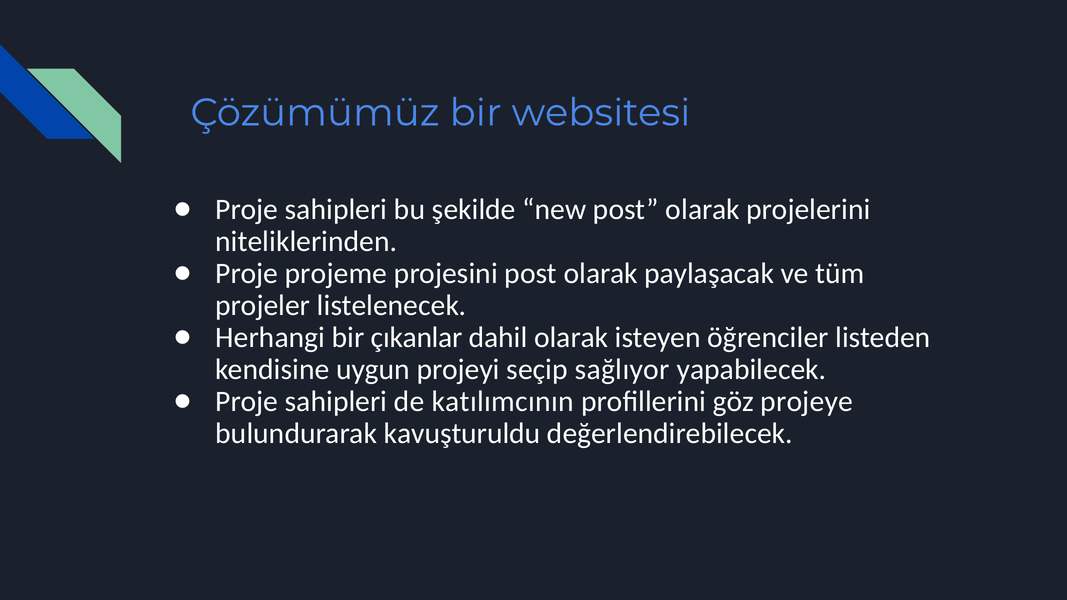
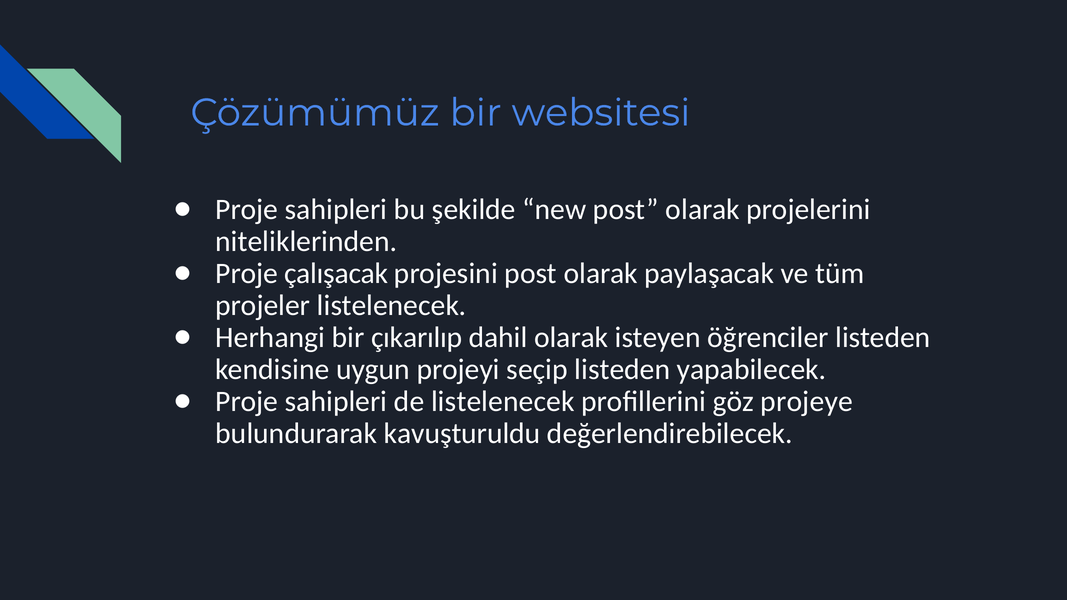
projeme: projeme -> çalışacak
çıkanlar: çıkanlar -> çıkarılıp
seçip sağlıyor: sağlıyor -> listeden
de katılımcının: katılımcının -> listelenecek
